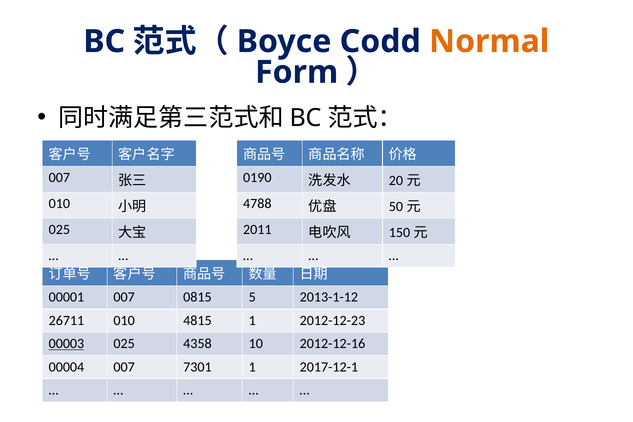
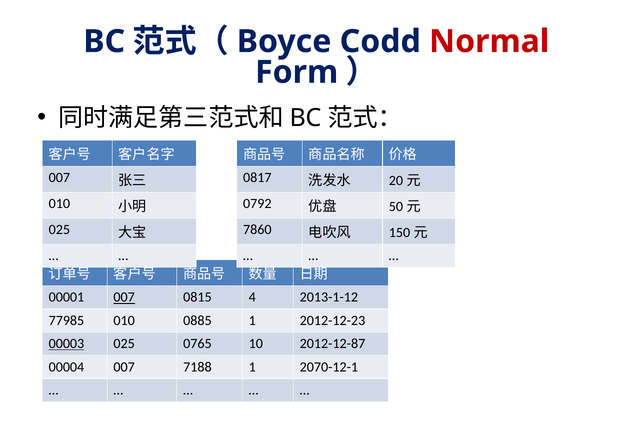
Normal colour: orange -> red
0190: 0190 -> 0817
4788: 4788 -> 0792
2011: 2011 -> 7860
007 at (124, 297) underline: none -> present
5: 5 -> 4
26711: 26711 -> 77985
4815: 4815 -> 0885
4358: 4358 -> 0765
2012-12-16: 2012-12-16 -> 2012-12-87
7301: 7301 -> 7188
2017-12-1: 2017-12-1 -> 2070-12-1
